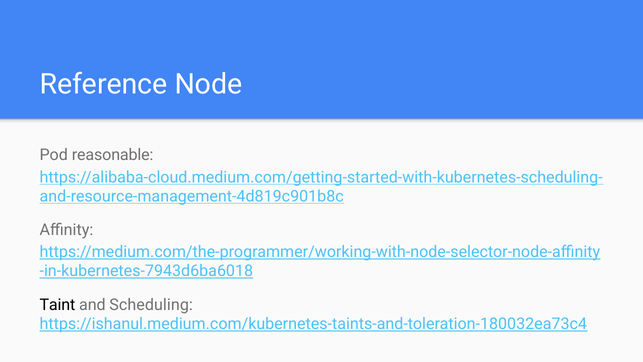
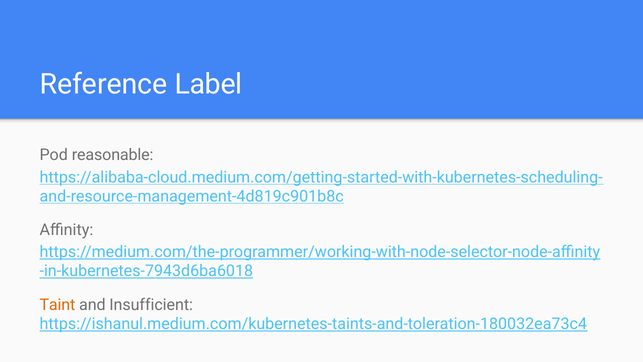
Node: Node -> Label
Taint colour: black -> orange
Scheduling: Scheduling -> Insufficient
